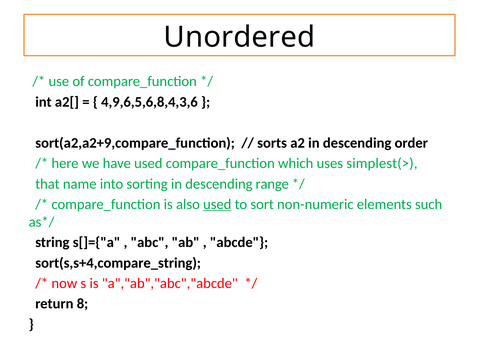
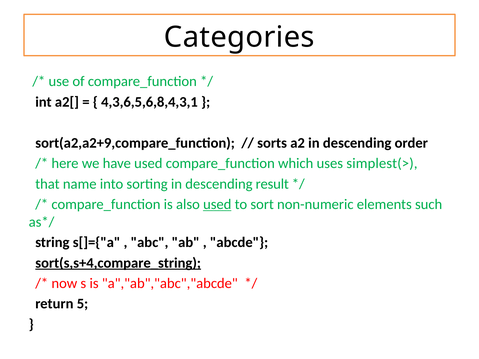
Unordered: Unordered -> Categories
4,9,6,5,6,8,4,3,6: 4,9,6,5,6,8,4,3,6 -> 4,3,6,5,6,8,4,3,1
range: range -> result
sort(s,s+4,compare_string underline: none -> present
8: 8 -> 5
